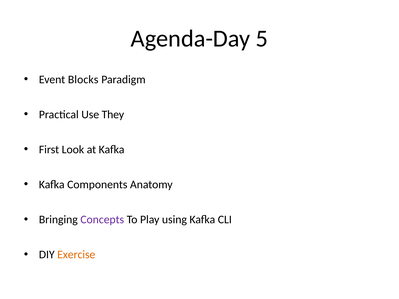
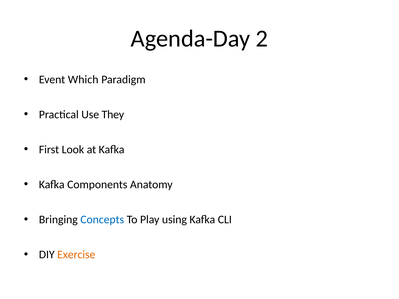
5: 5 -> 2
Blocks: Blocks -> Which
Concepts colour: purple -> blue
